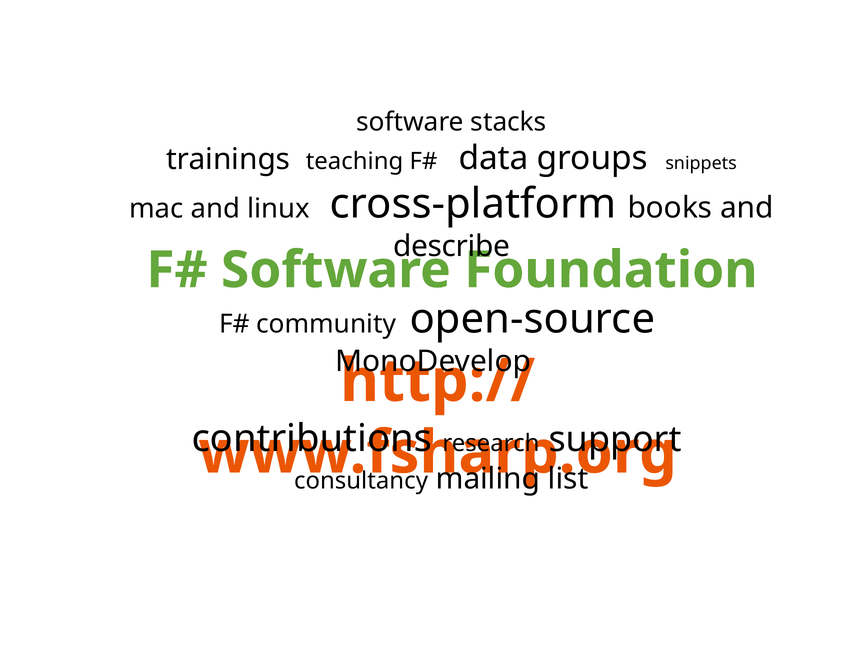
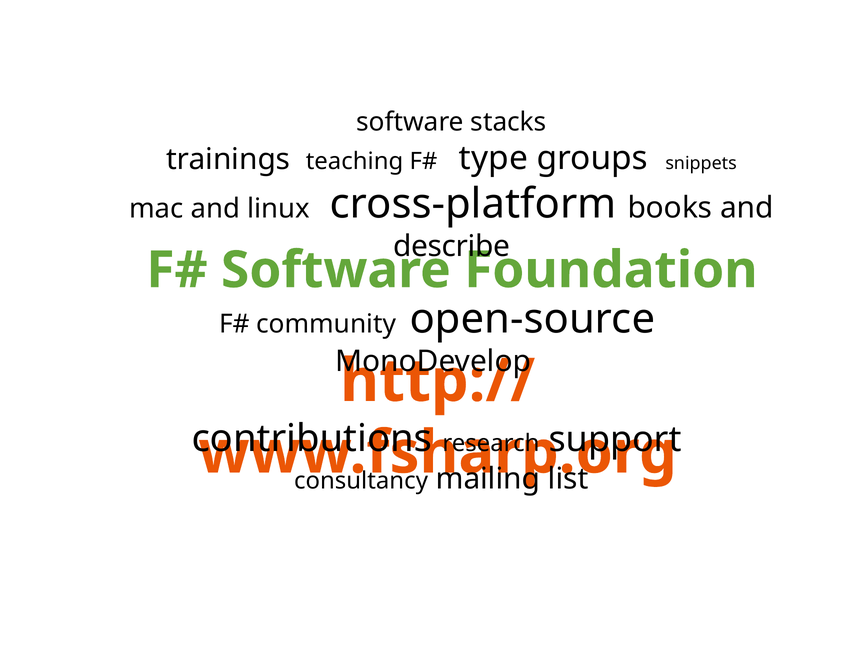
data: data -> type
